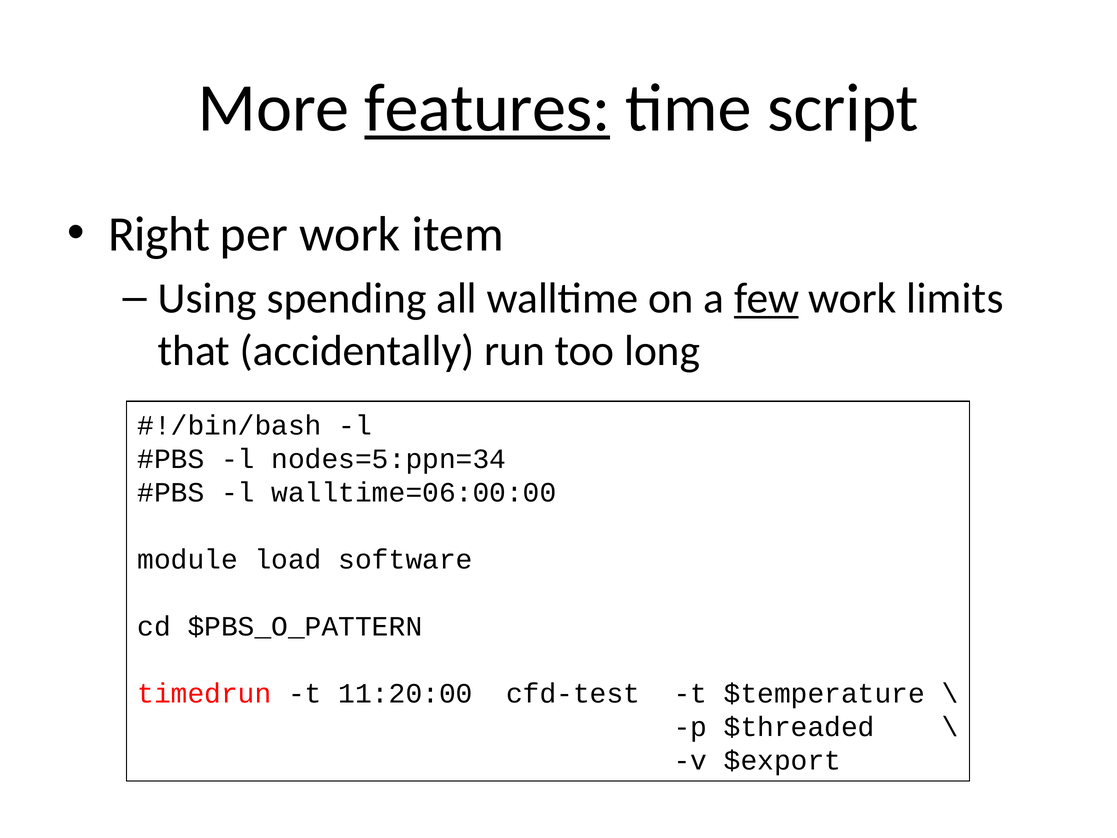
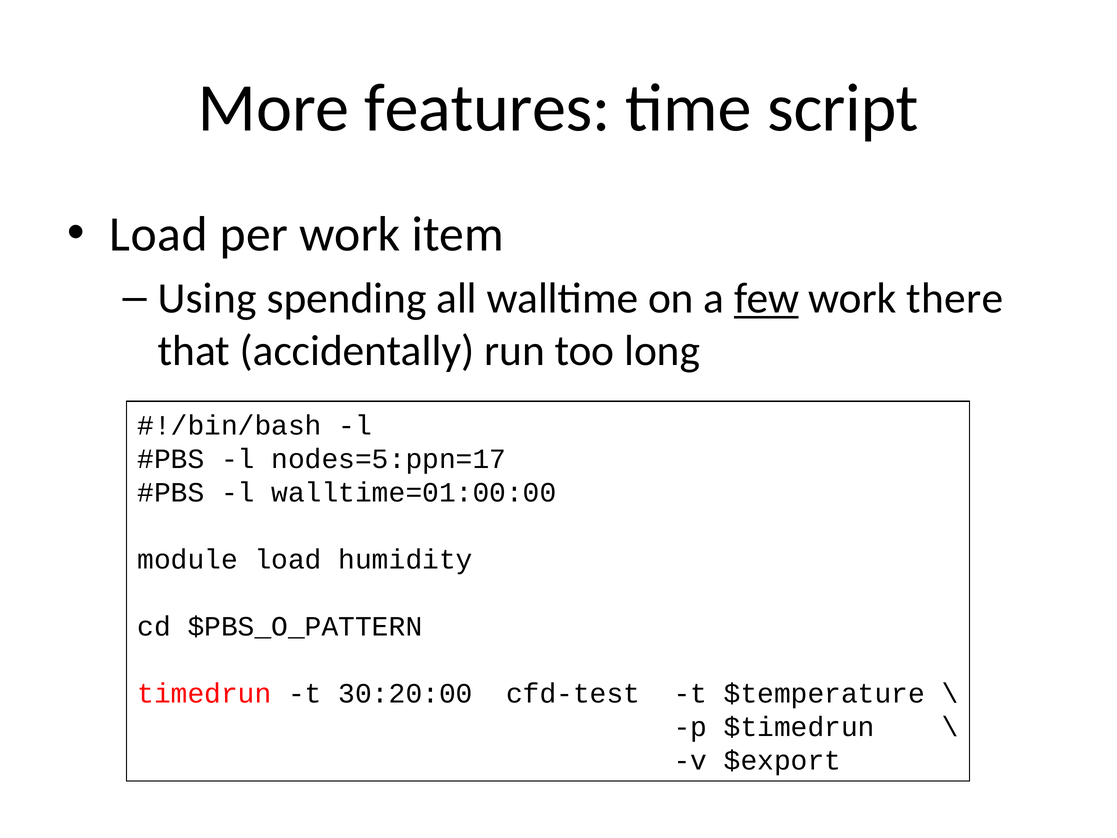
features underline: present -> none
Right at (159, 234): Right -> Load
limits: limits -> there
nodes=5:ppn=34: nodes=5:ppn=34 -> nodes=5:ppn=17
walltime=06:00:00: walltime=06:00:00 -> walltime=01:00:00
software: software -> humidity
11:20:00: 11:20:00 -> 30:20:00
$threaded: $threaded -> $timedrun
